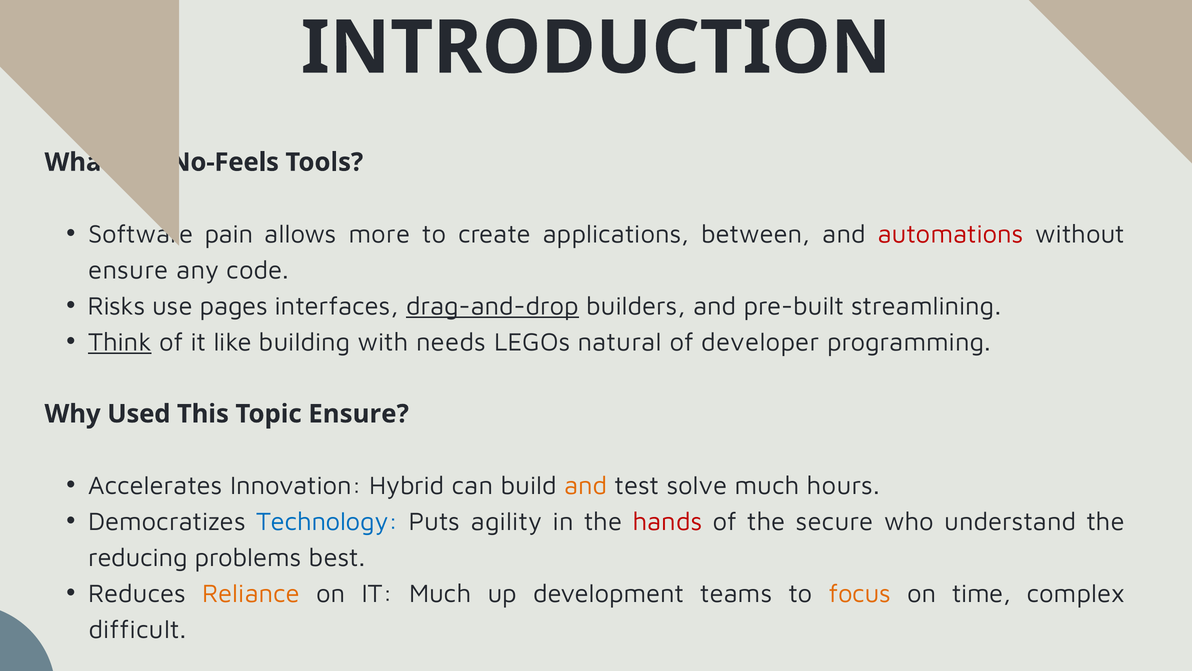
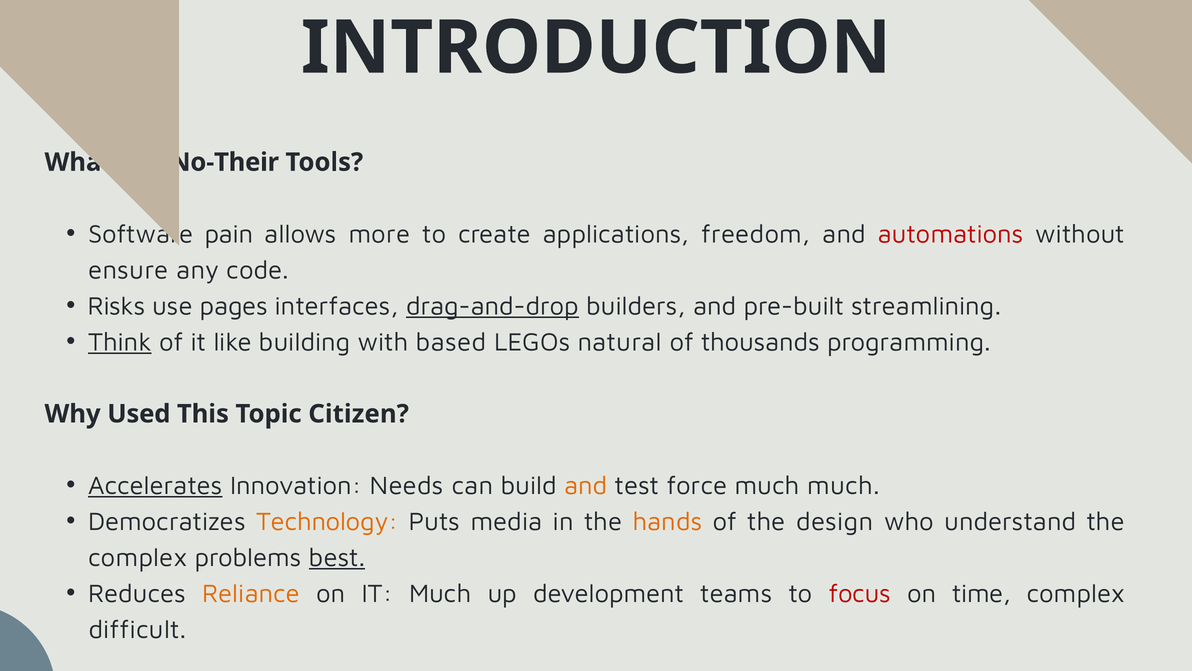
No-Feels: No-Feels -> No-Their
between: between -> freedom
needs: needs -> based
developer: developer -> thousands
Topic Ensure: Ensure -> Citizen
Accelerates underline: none -> present
Hybrid: Hybrid -> Needs
solve: solve -> force
much hours: hours -> much
Technology colour: blue -> orange
agility: agility -> media
hands colour: red -> orange
secure: secure -> design
reducing at (138, 557): reducing -> complex
best underline: none -> present
focus colour: orange -> red
